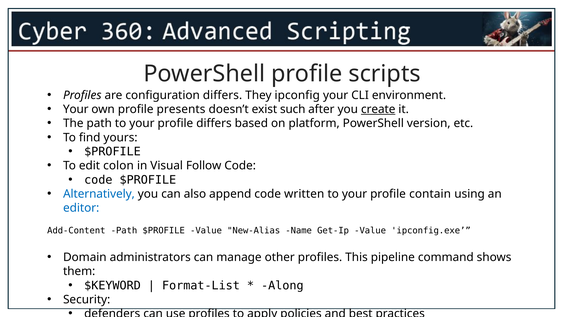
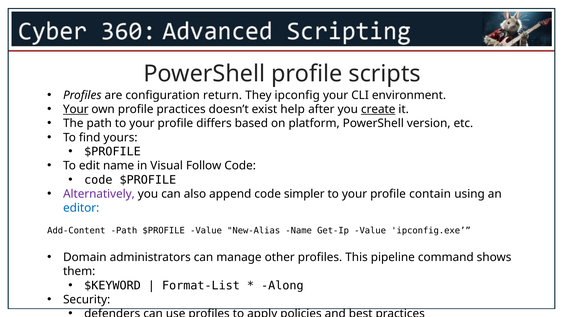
configuration differs: differs -> return
Your at (76, 109) underline: none -> present
profile presents: presents -> practices
such: such -> help
edit colon: colon -> name
Alternatively colour: blue -> purple
written: written -> simpler
